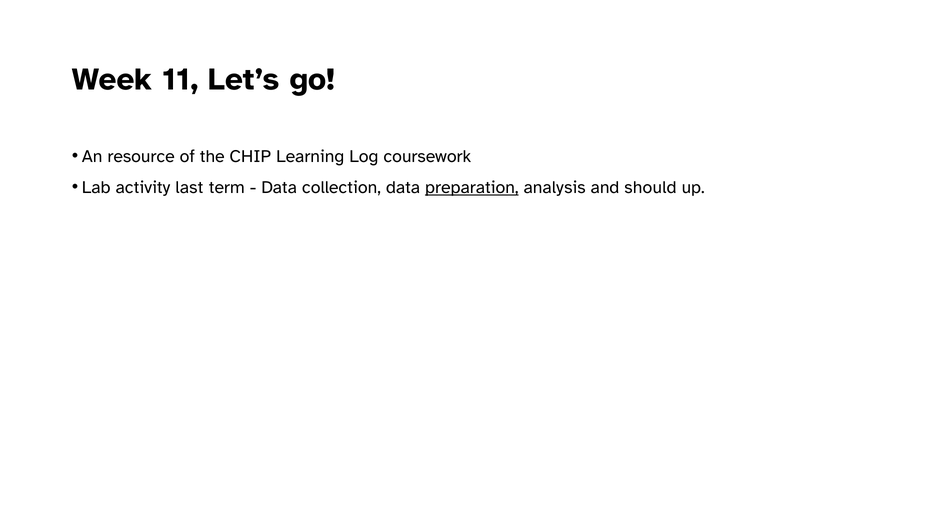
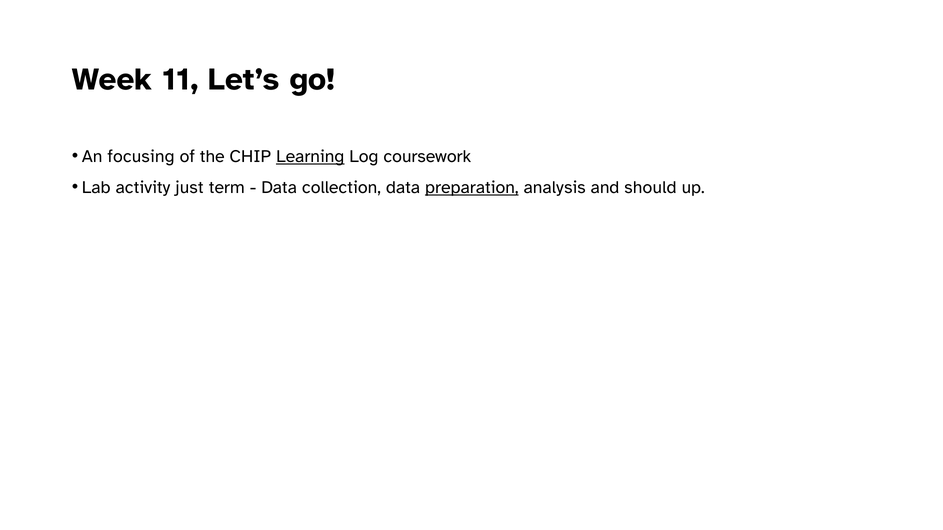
resource: resource -> focusing
Learning underline: none -> present
last: last -> just
